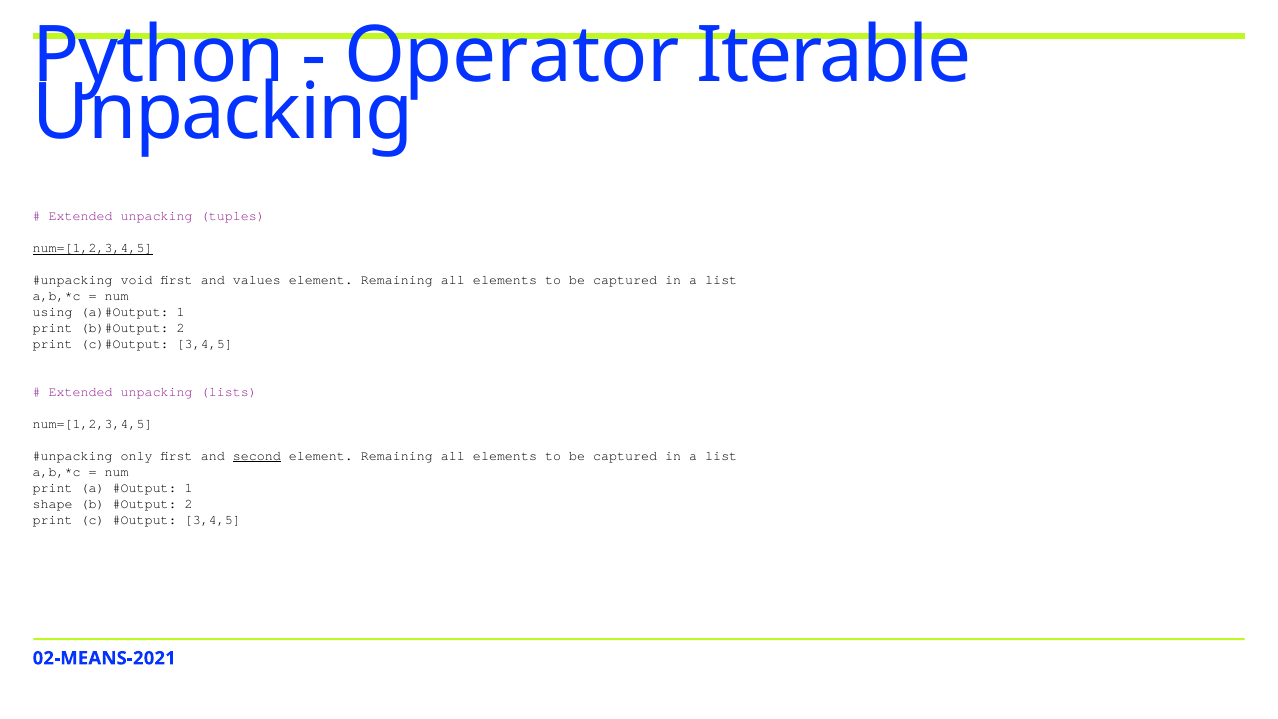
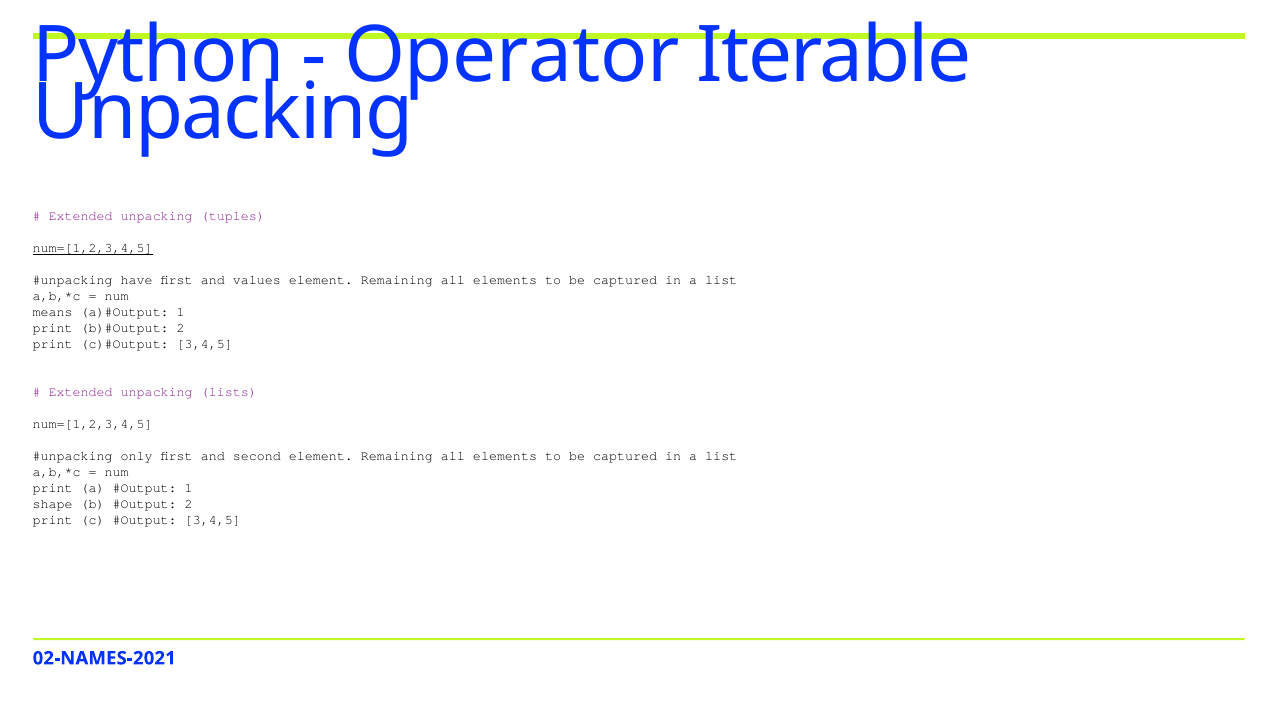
void: void -> have
using: using -> means
second underline: present -> none
02-MEANS-2021: 02-MEANS-2021 -> 02-NAMES-2021
